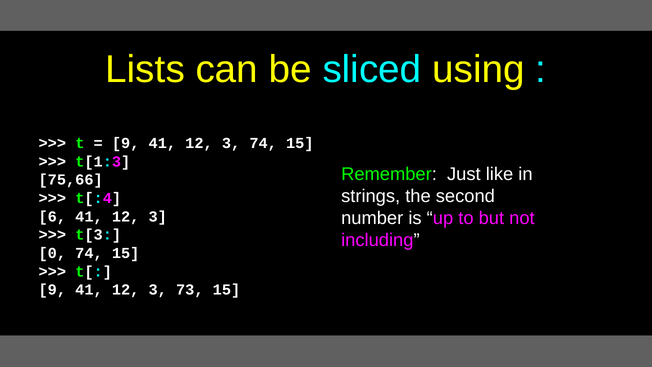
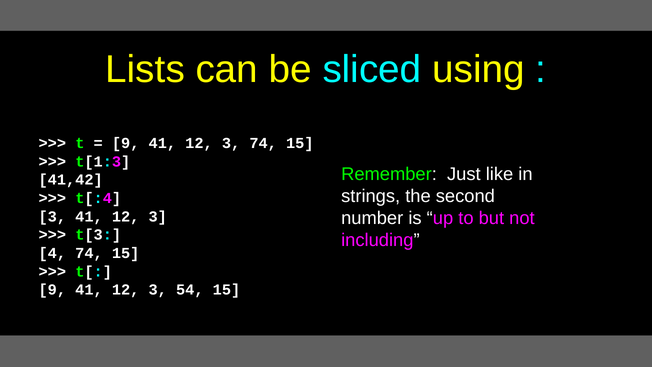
75,66: 75,66 -> 41,42
6 at (52, 216): 6 -> 3
0: 0 -> 4
73: 73 -> 54
